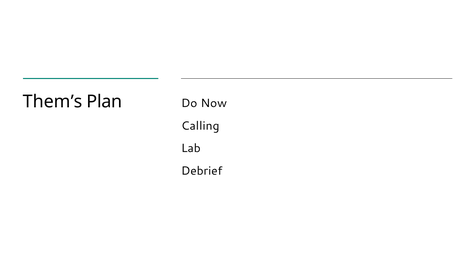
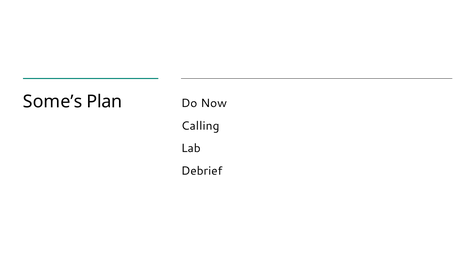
Them’s: Them’s -> Some’s
